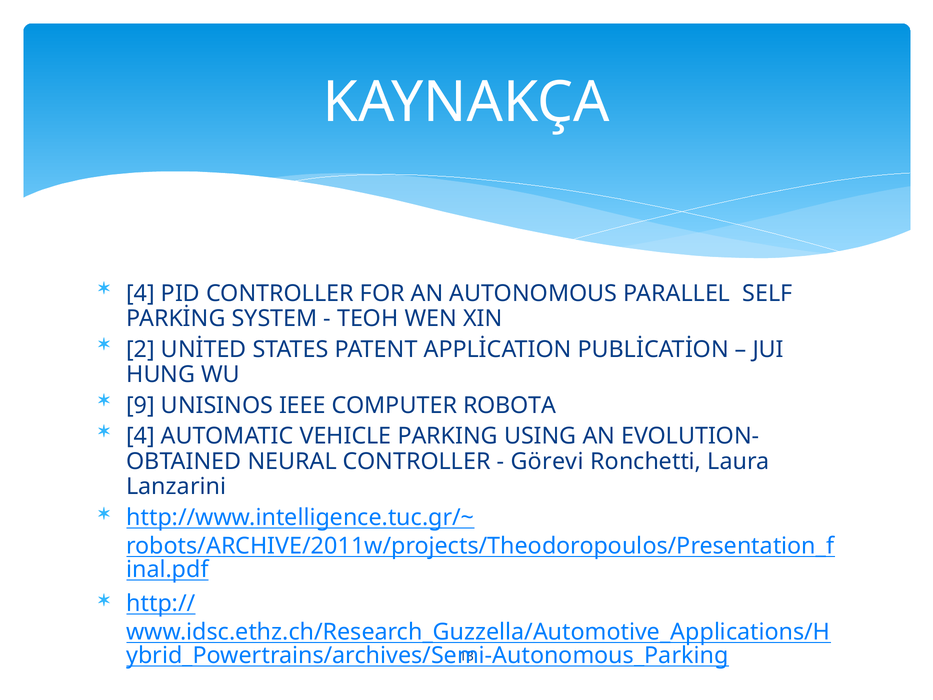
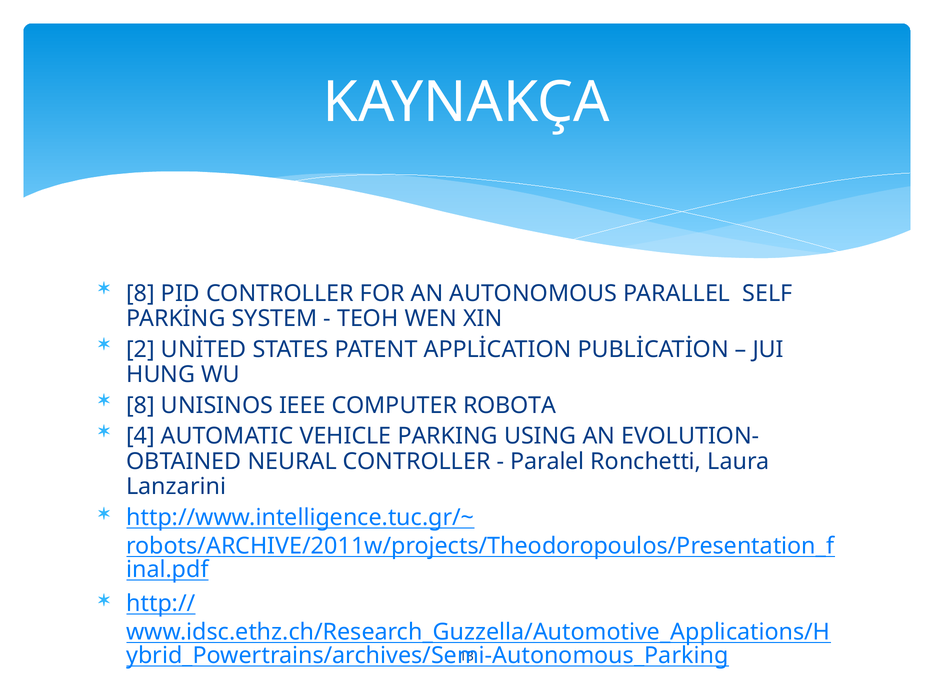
4 at (141, 293): 4 -> 8
9 at (141, 405): 9 -> 8
Görevi: Görevi -> Paralel
